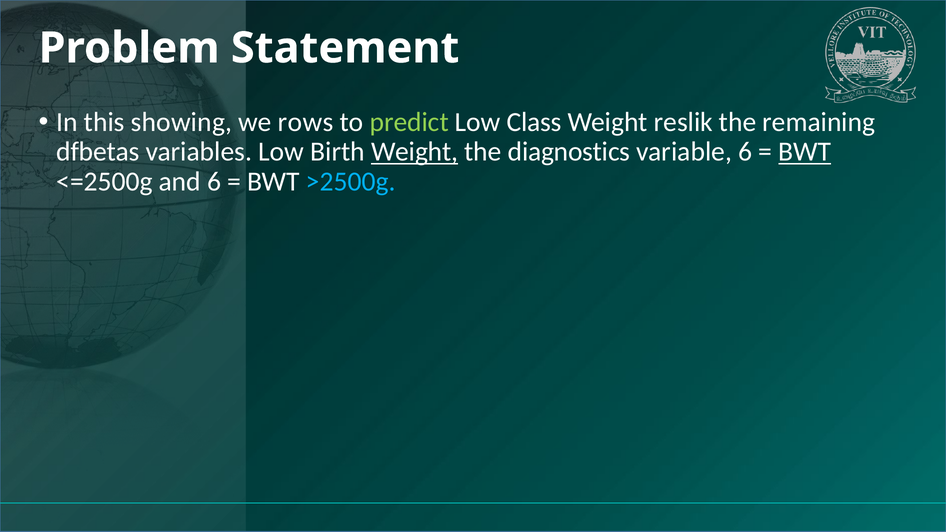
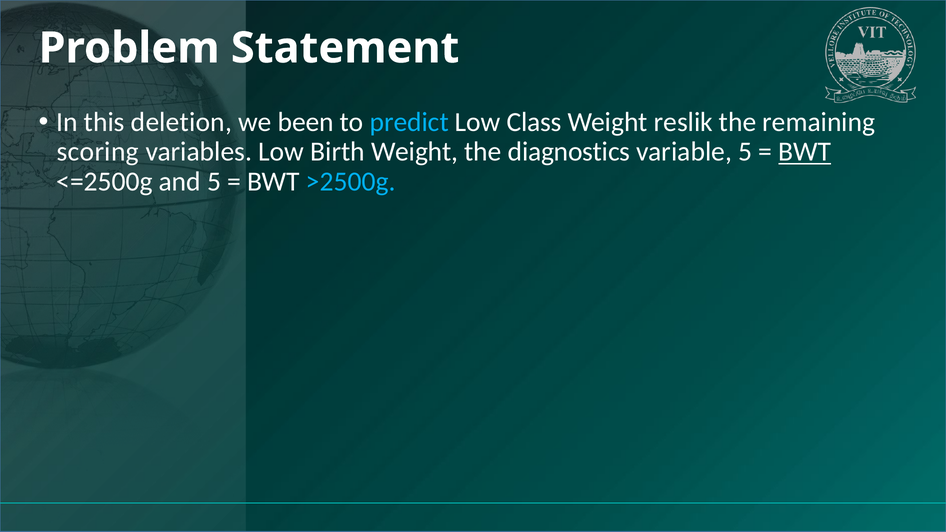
showing: showing -> deletion
rows: rows -> been
predict colour: light green -> light blue
dfbetas: dfbetas -> scoring
Weight at (415, 152) underline: present -> none
variable 6: 6 -> 5
and 6: 6 -> 5
